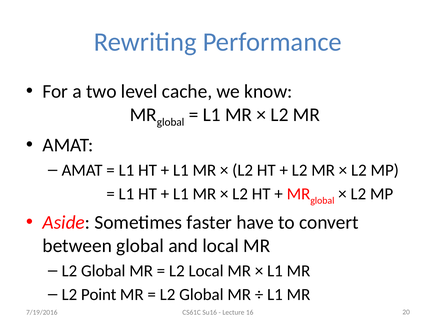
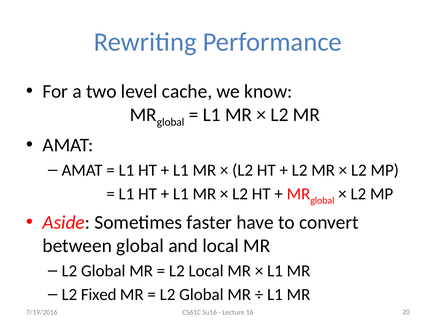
Point: Point -> Fixed
